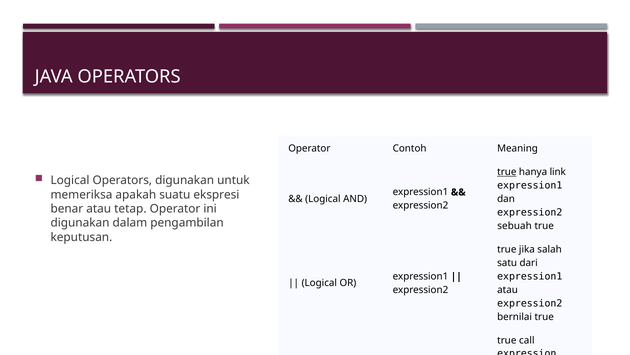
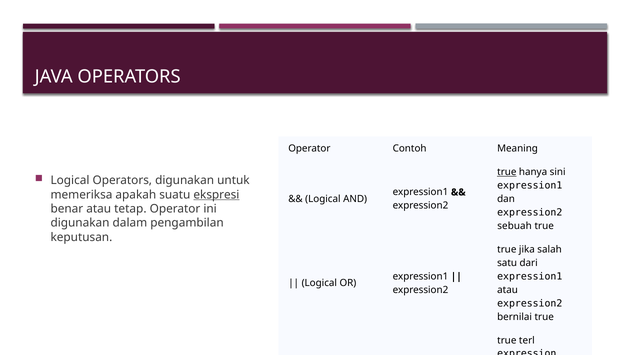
link: link -> sini
ekspresi underline: none -> present
call: call -> terl
